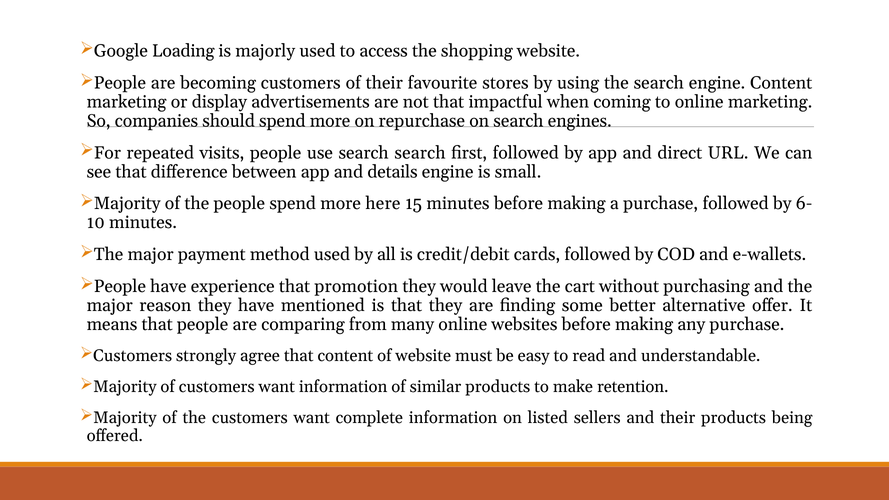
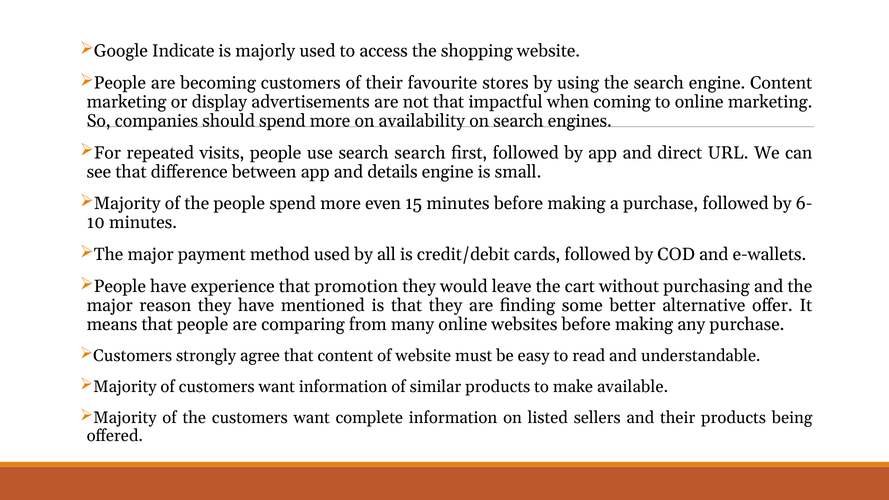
Loading: Loading -> Indicate
repurchase: repurchase -> availability
here: here -> even
retention: retention -> available
